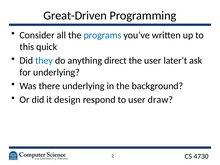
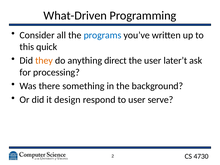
Great-Driven: Great-Driven -> What-Driven
they colour: blue -> orange
for underlying: underlying -> processing
there underlying: underlying -> something
draw: draw -> serve
